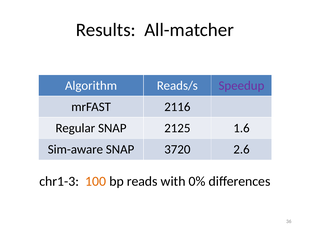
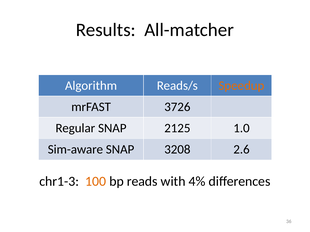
Speedup colour: purple -> orange
2116: 2116 -> 3726
1.6: 1.6 -> 1.0
3720: 3720 -> 3208
0%: 0% -> 4%
